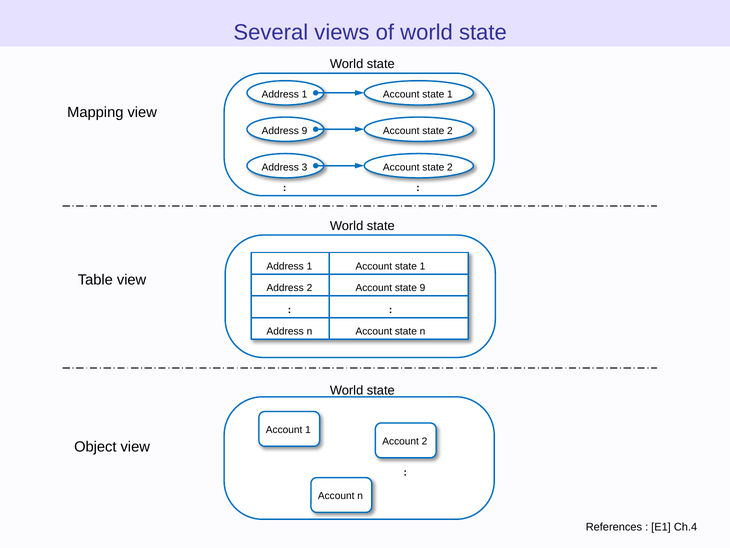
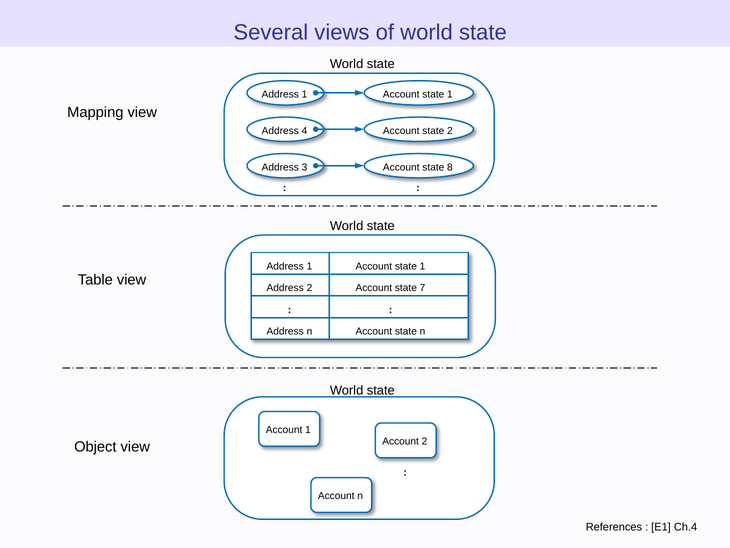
Address 9: 9 -> 4
3 Account state 2: 2 -> 8
state 9: 9 -> 7
